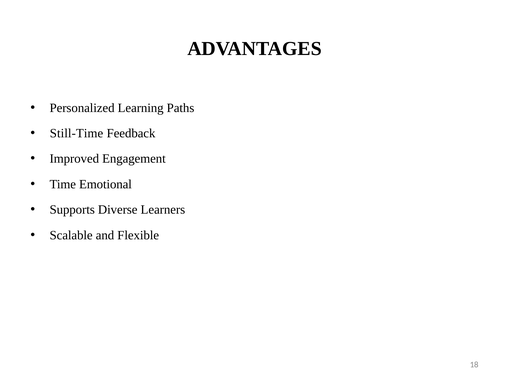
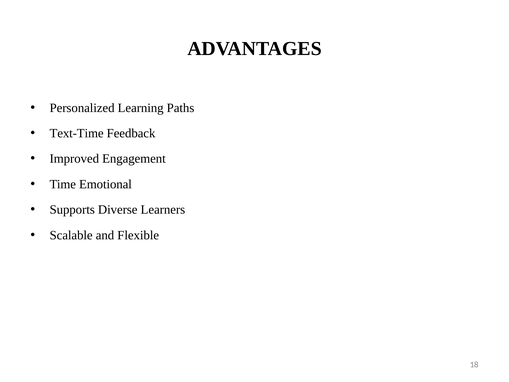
Still-Time: Still-Time -> Text-Time
